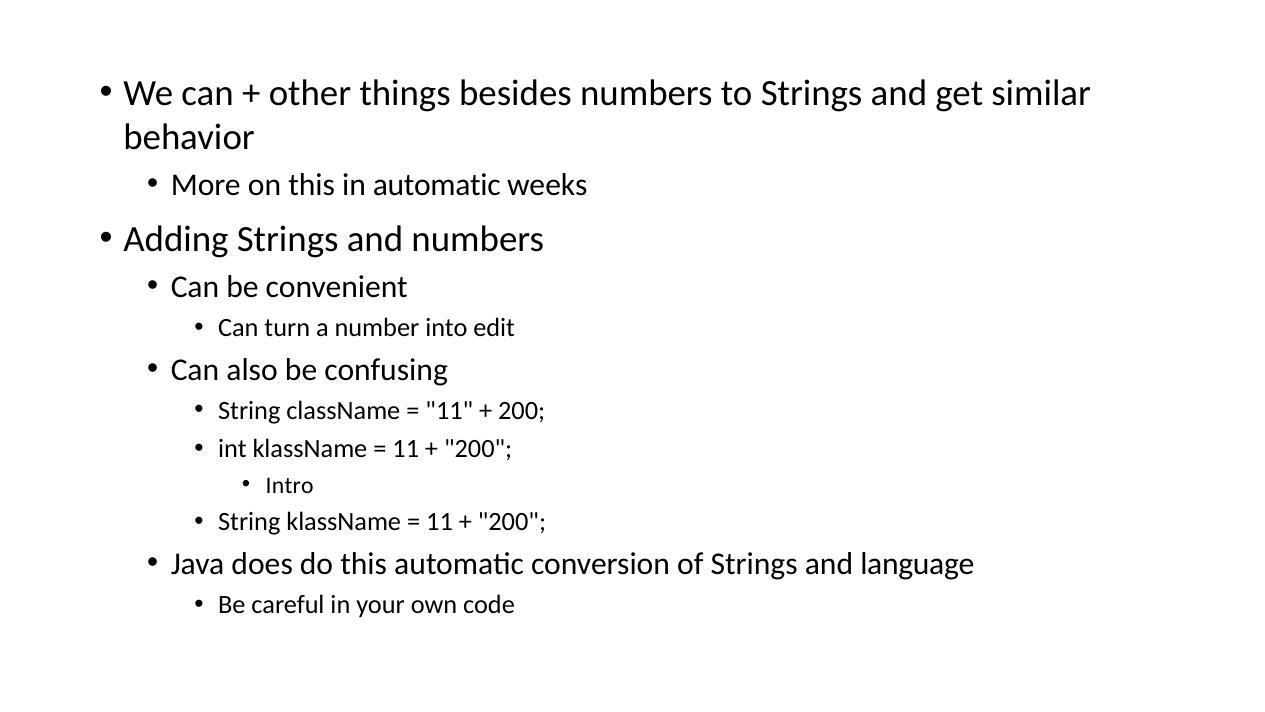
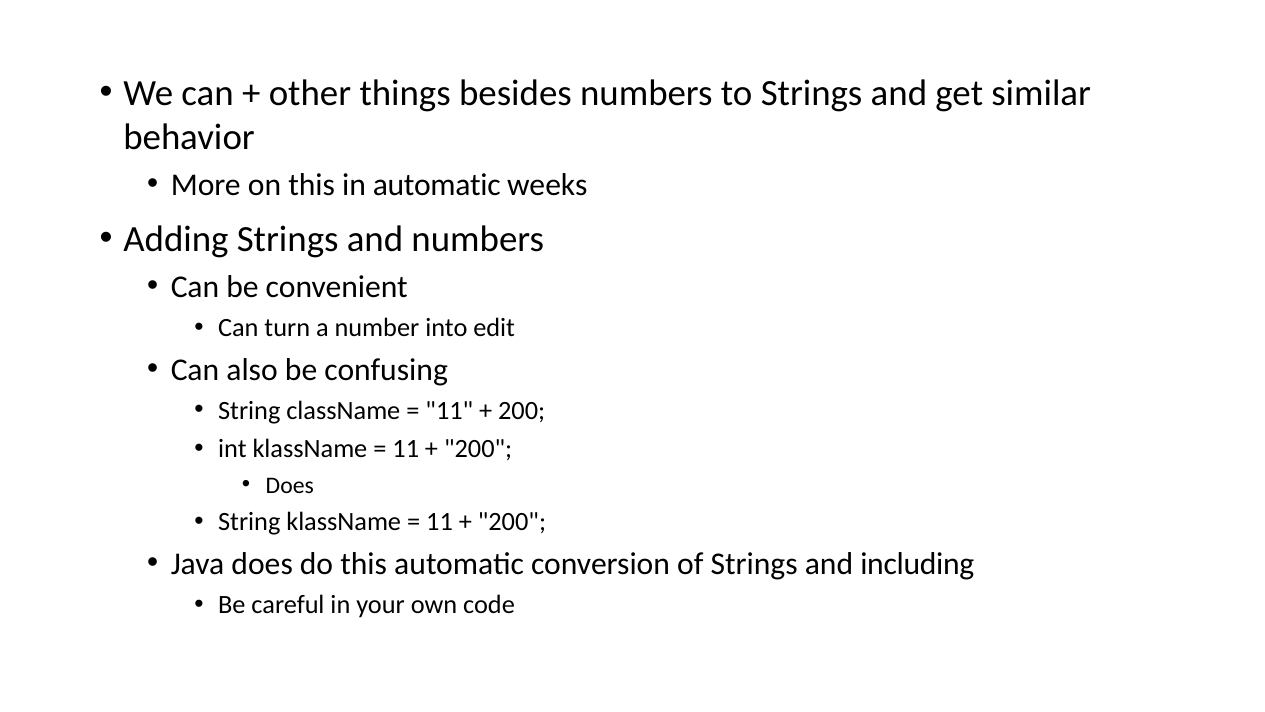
Intro at (290, 485): Intro -> Does
language: language -> including
